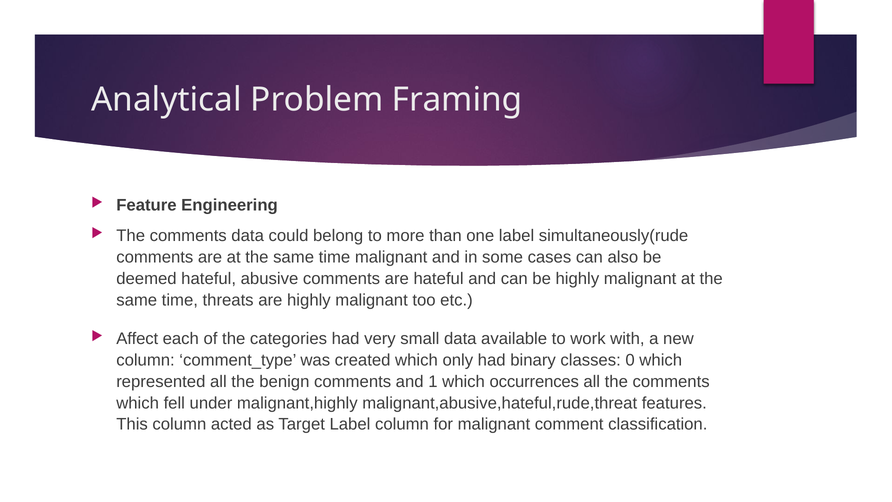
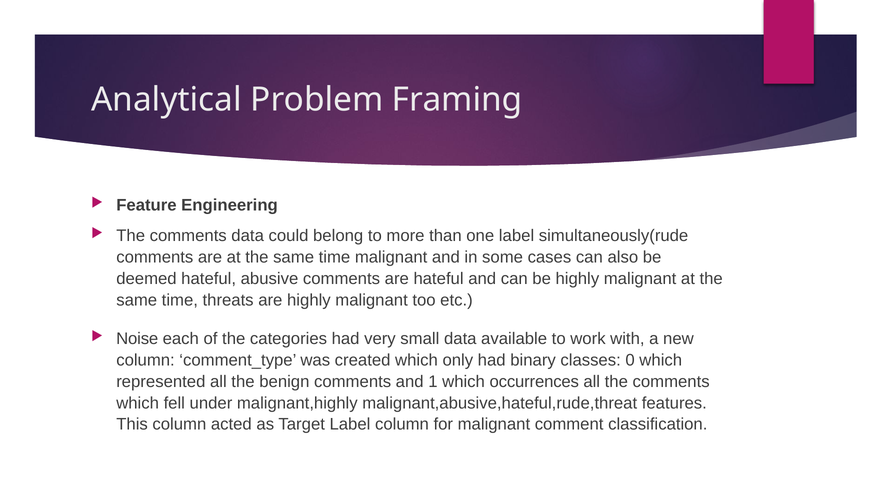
Affect: Affect -> Noise
